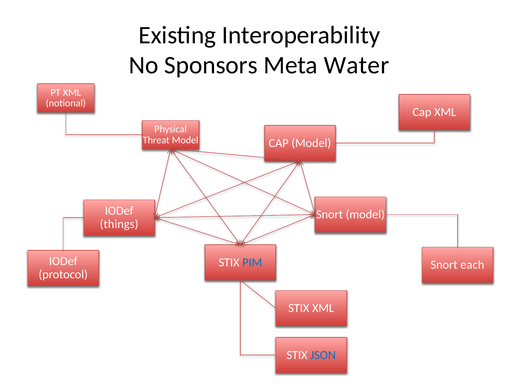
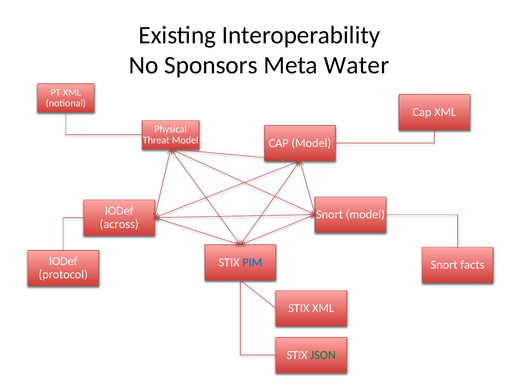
things: things -> across
each: each -> facts
JSON colour: blue -> green
